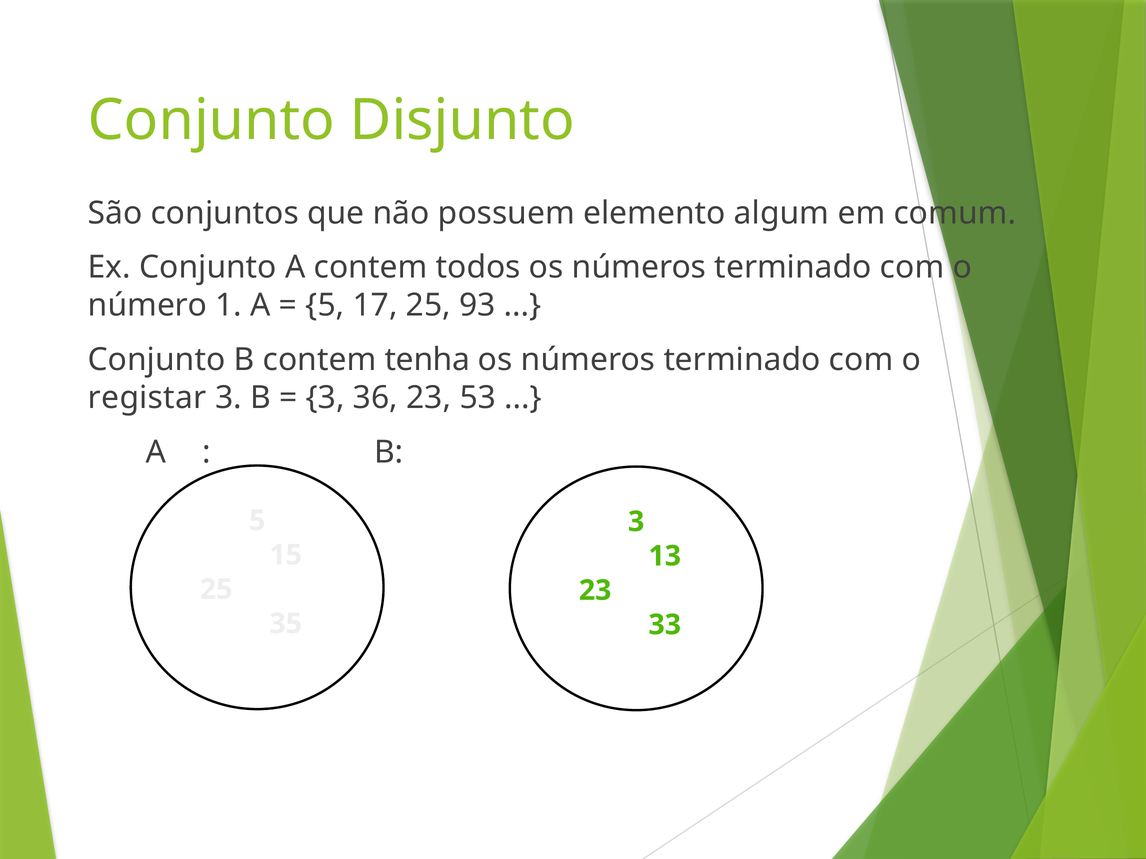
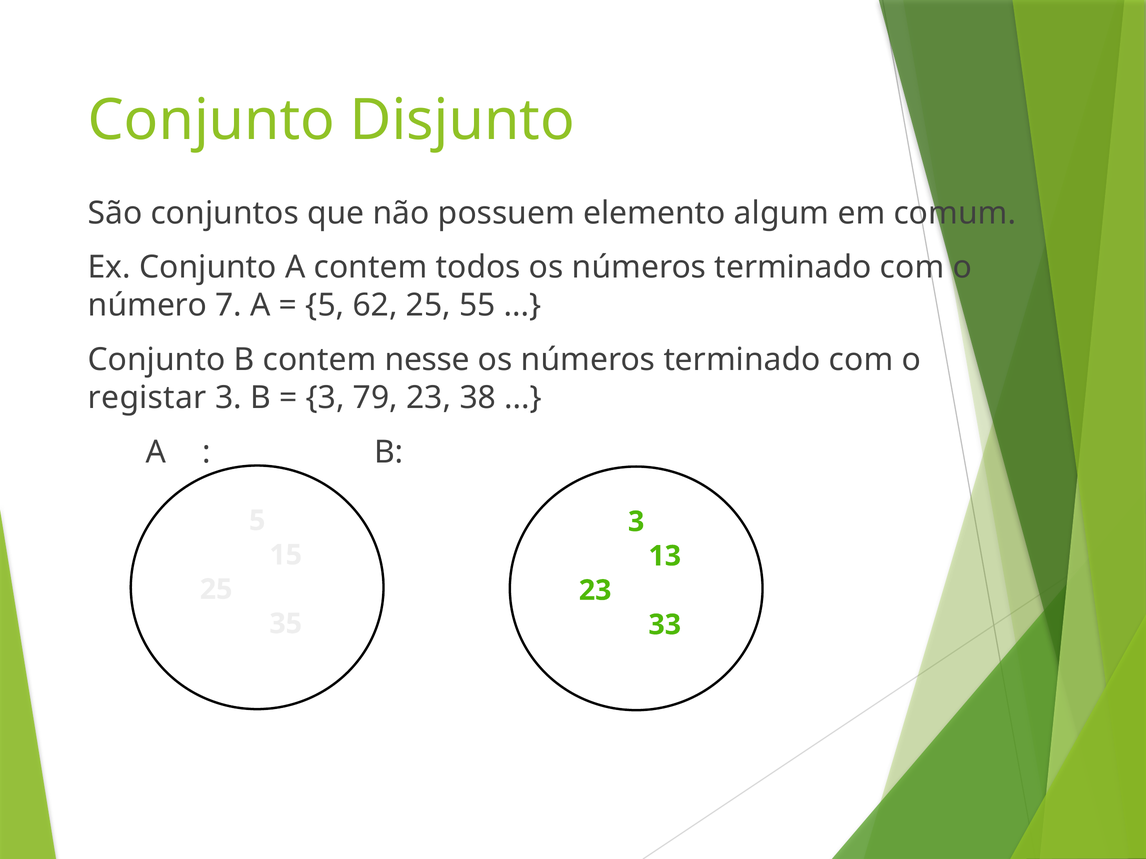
1: 1 -> 7
17: 17 -> 62
93: 93 -> 55
tenha: tenha -> nesse
36: 36 -> 79
53: 53 -> 38
